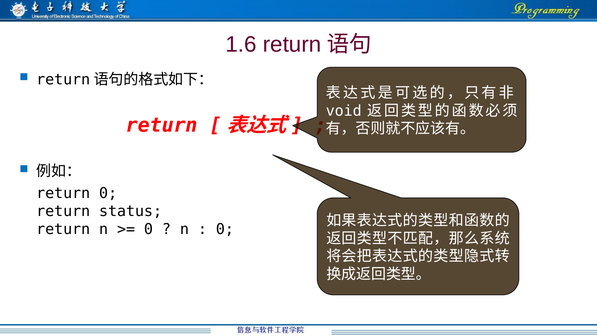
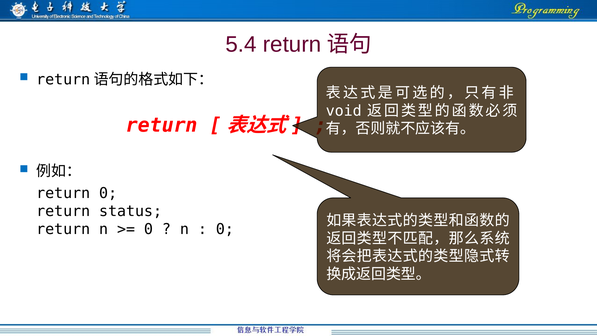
1.6: 1.6 -> 5.4
